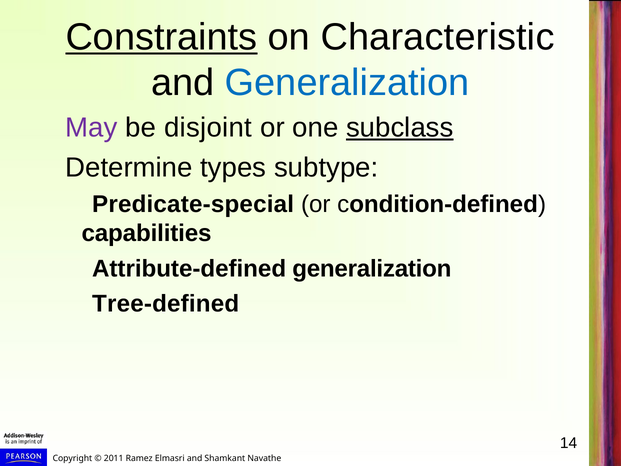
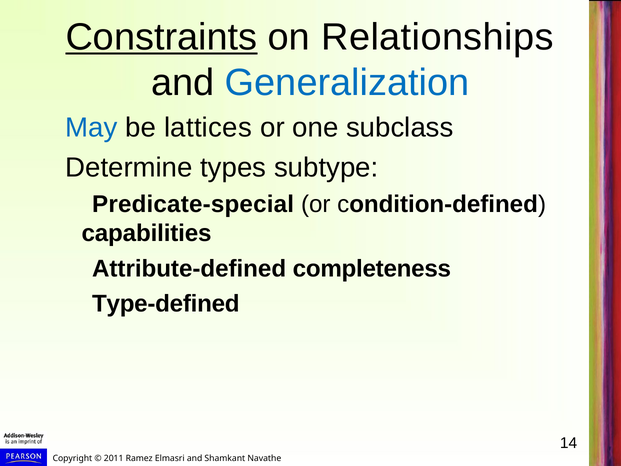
Characteristic: Characteristic -> Relationships
May colour: purple -> blue
disjoint: disjoint -> lattices
subclass underline: present -> none
Attribute-defined generalization: generalization -> completeness
Tree-defined: Tree-defined -> Type-defined
